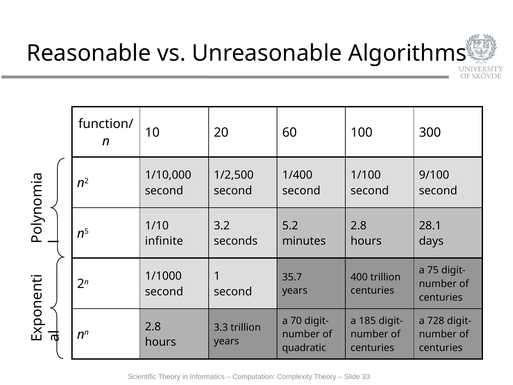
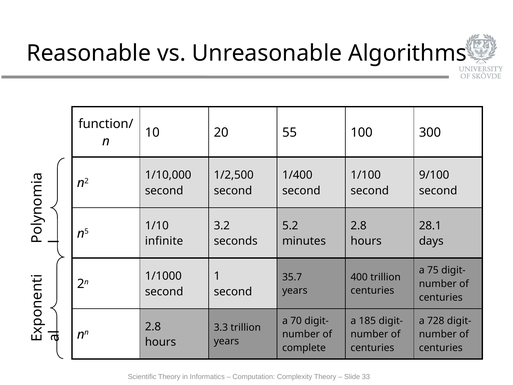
60: 60 -> 55
quadratic: quadratic -> complete
